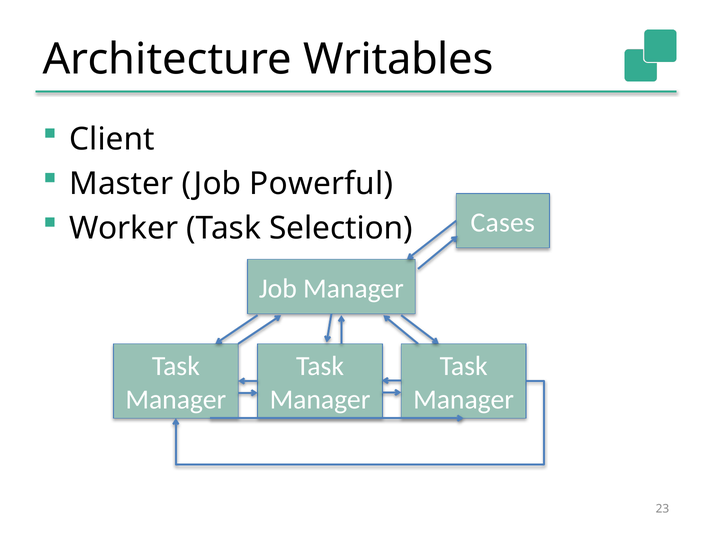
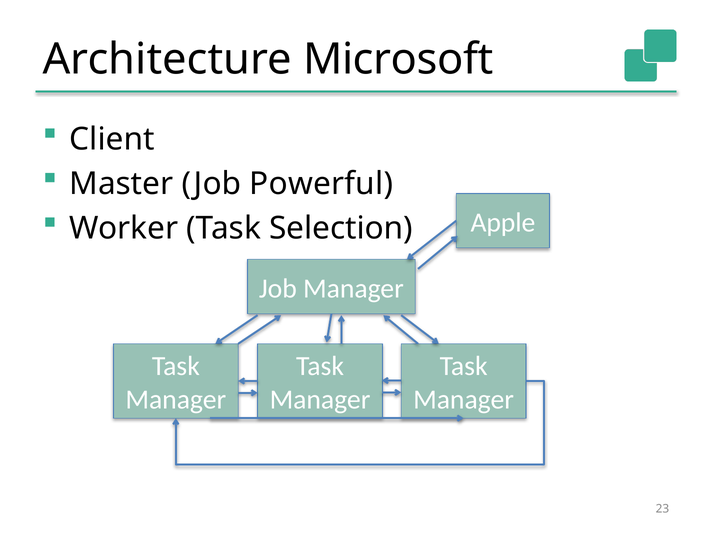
Writables: Writables -> Microsoft
Cases: Cases -> Apple
